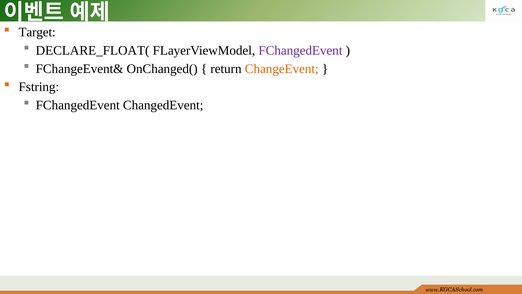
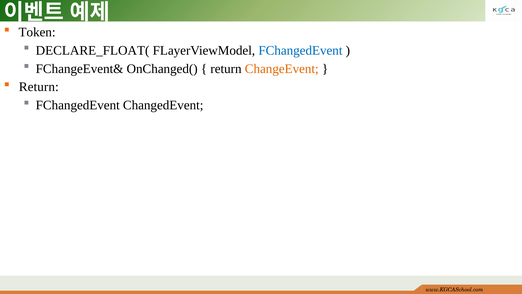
Target: Target -> Token
FChangedEvent at (300, 50) colour: purple -> blue
Fstring at (39, 87): Fstring -> Return
